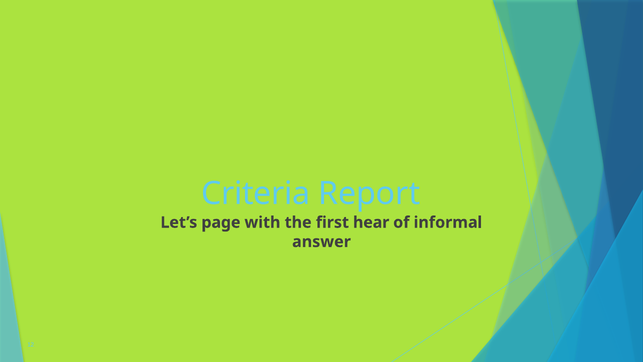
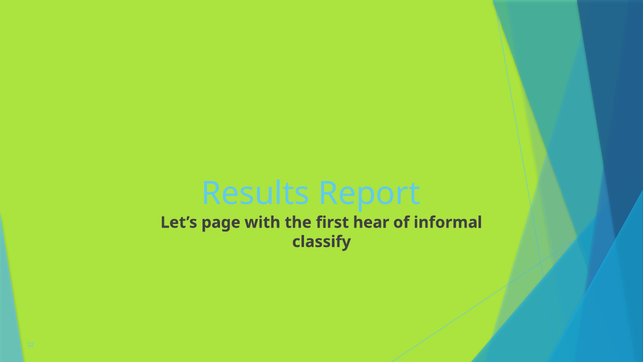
Criteria: Criteria -> Results
answer: answer -> classify
